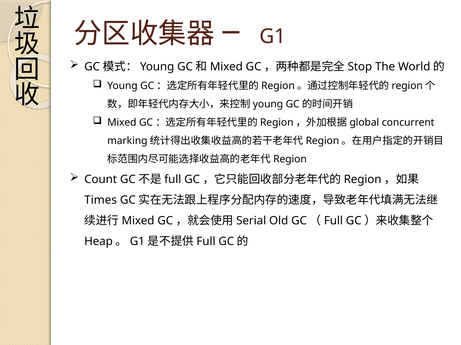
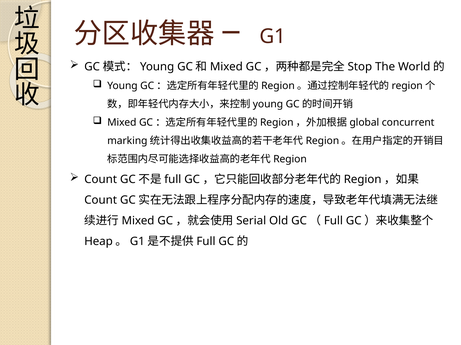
Times at (101, 200): Times -> Count
